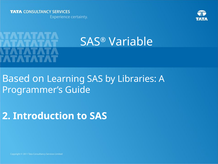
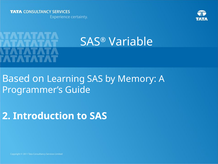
Libraries: Libraries -> Memory
